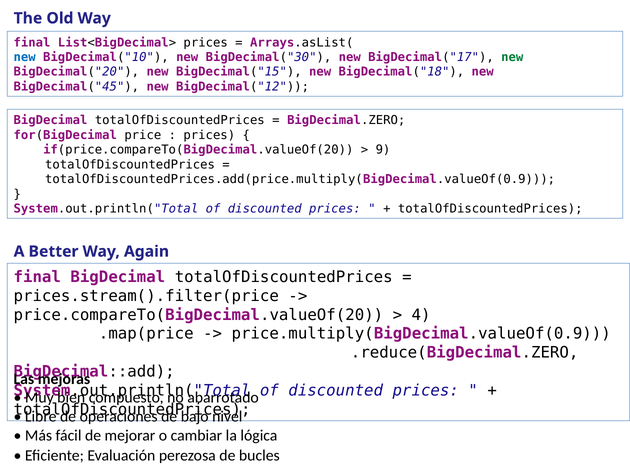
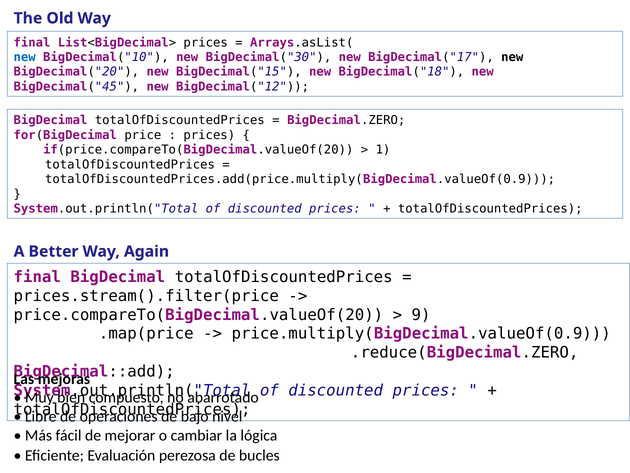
new at (512, 57) colour: green -> black
9: 9 -> 1
4: 4 -> 9
